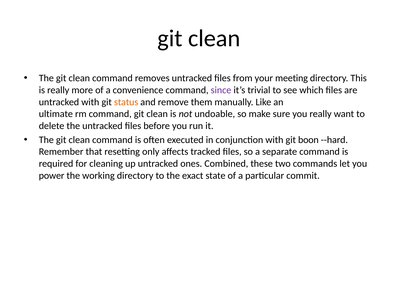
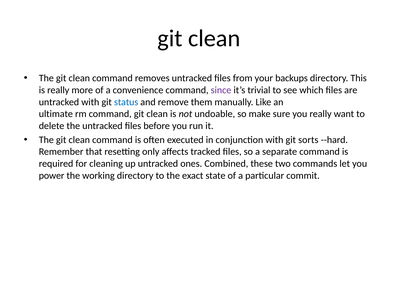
meeting: meeting -> backups
status colour: orange -> blue
boon: boon -> sorts
